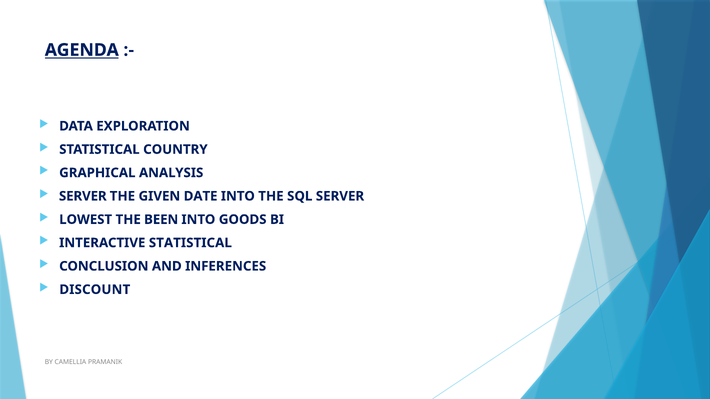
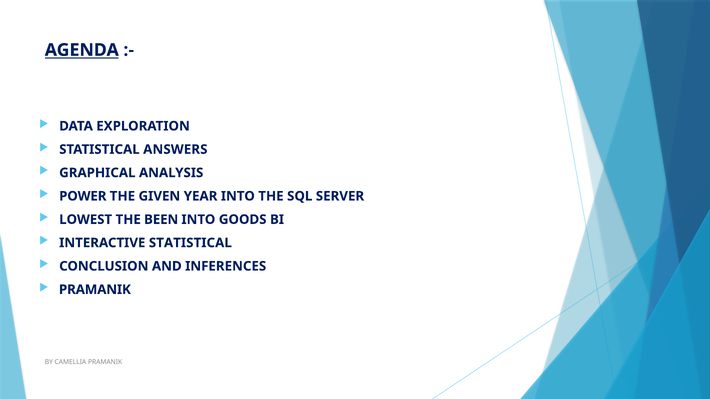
COUNTRY: COUNTRY -> ANSWERS
SERVER at (83, 196): SERVER -> POWER
DATE: DATE -> YEAR
DISCOUNT at (95, 290): DISCOUNT -> PRAMANIK
